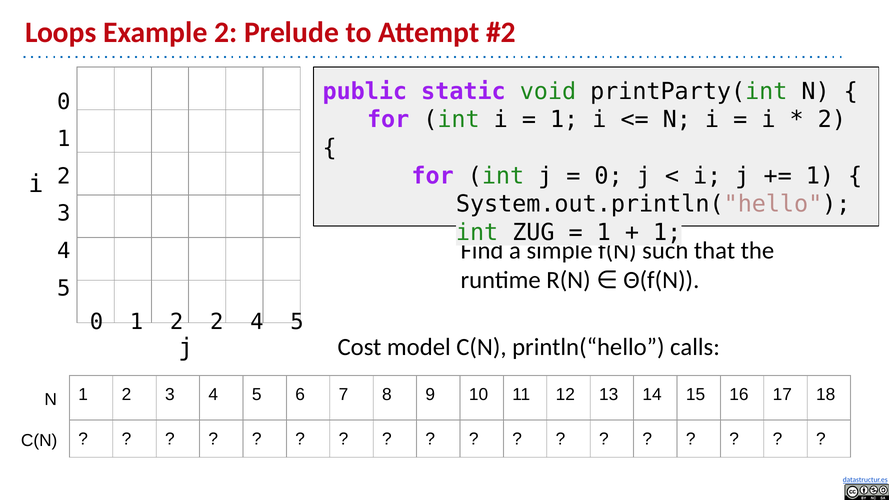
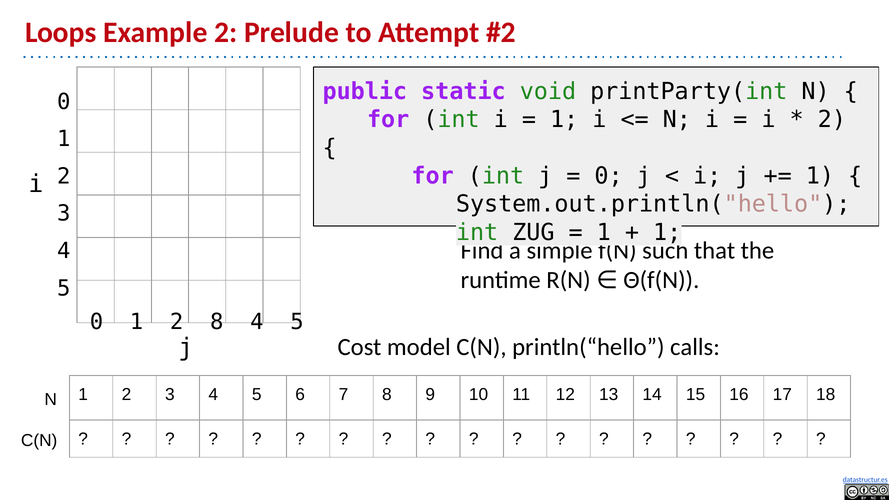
2 2: 2 -> 8
